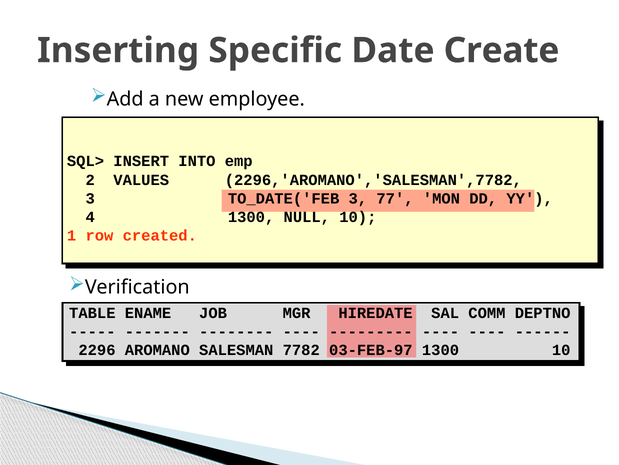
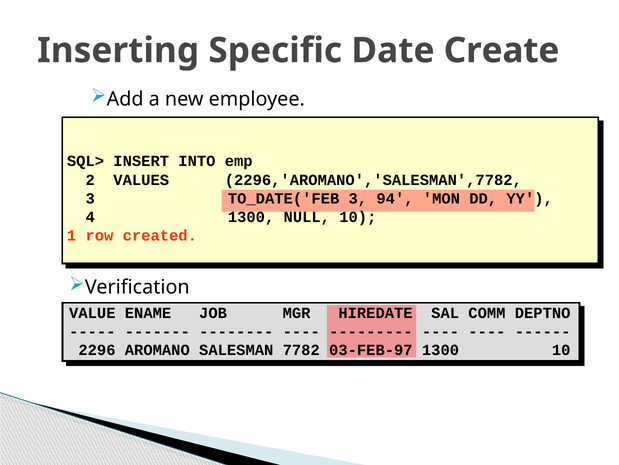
77: 77 -> 94
TABLE: TABLE -> VALUE
